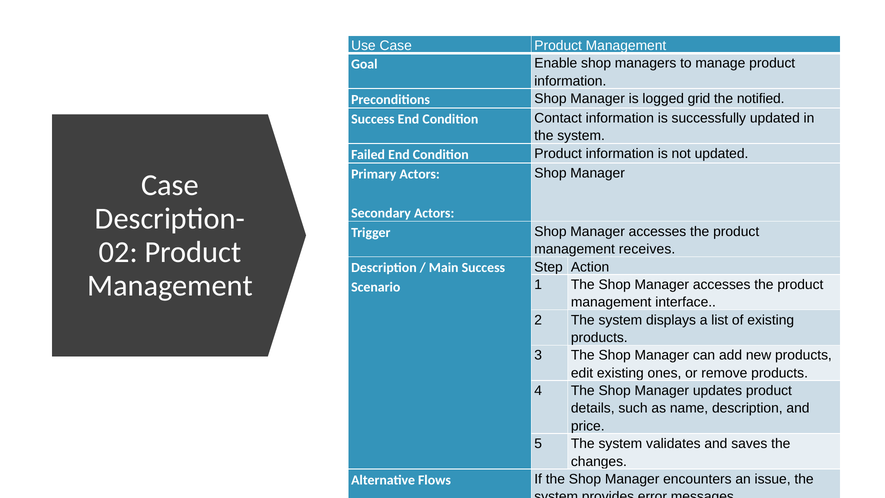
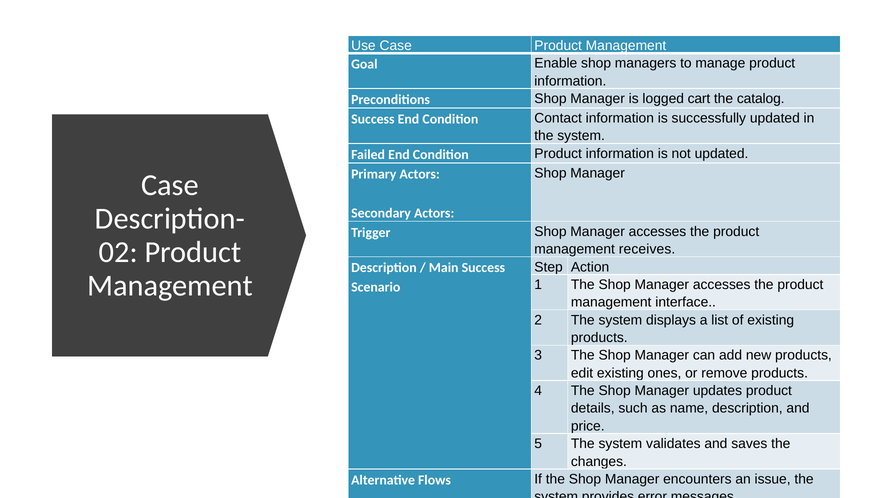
grid: grid -> cart
notified: notified -> catalog
